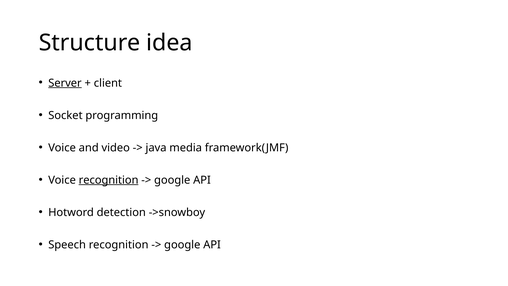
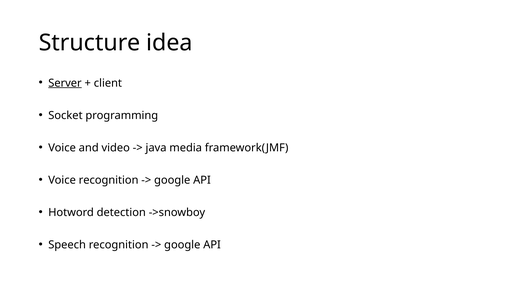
recognition at (109, 180) underline: present -> none
